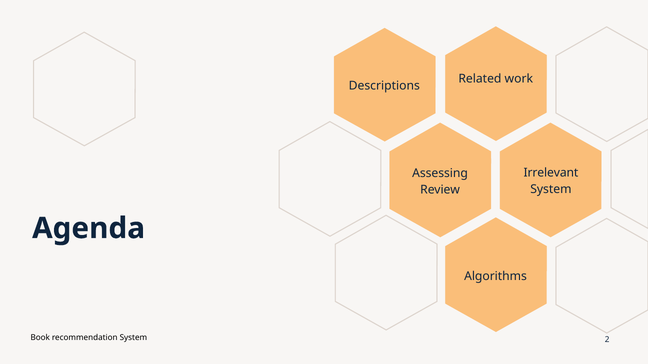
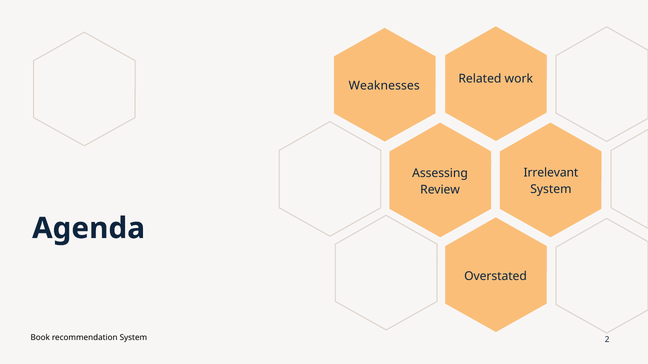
Descriptions: Descriptions -> Weaknesses
Algorithms: Algorithms -> Overstated
